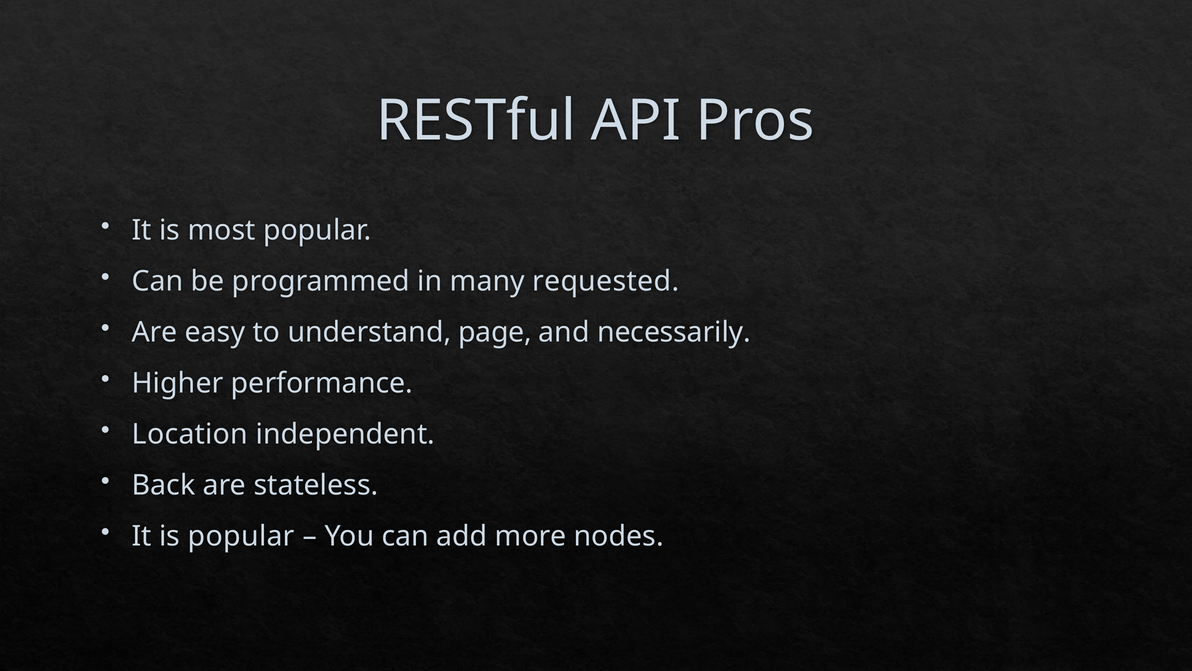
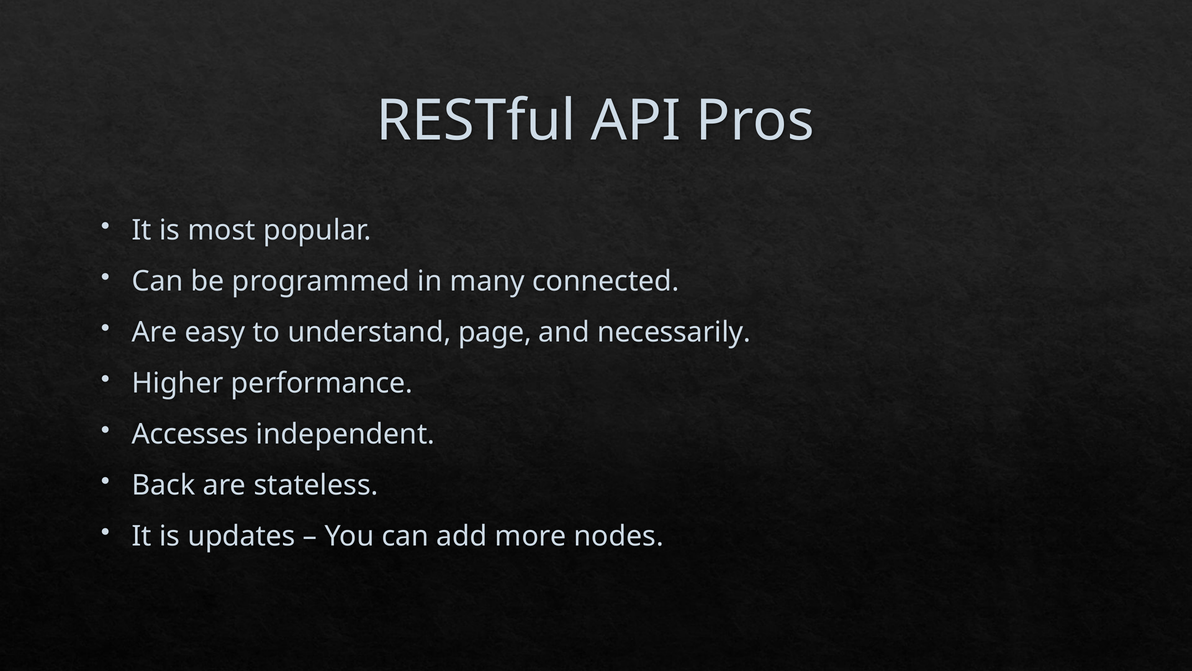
requested: requested -> connected
Location: Location -> Accesses
is popular: popular -> updates
